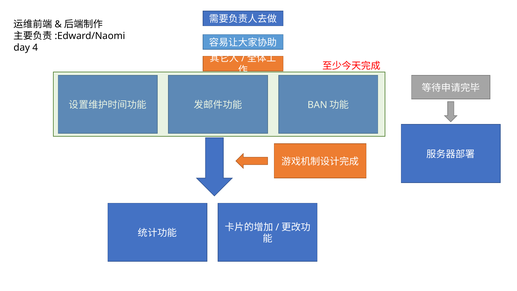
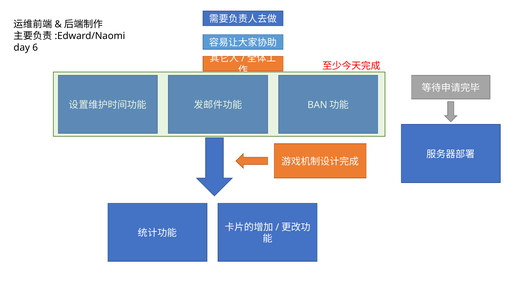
4: 4 -> 6
